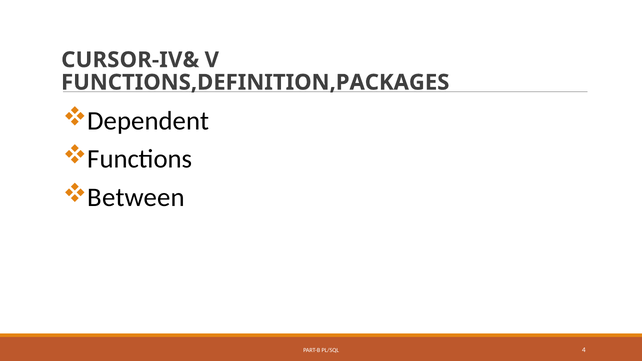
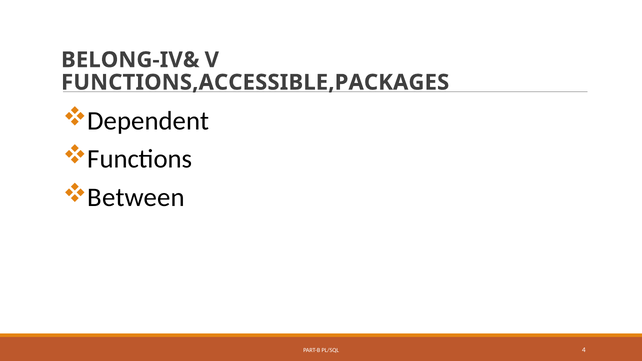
CURSOR-IV&: CURSOR-IV& -> BELONG-IV&
FUNCTIONS,DEFINITION,PACKAGES: FUNCTIONS,DEFINITION,PACKAGES -> FUNCTIONS,ACCESSIBLE,PACKAGES
